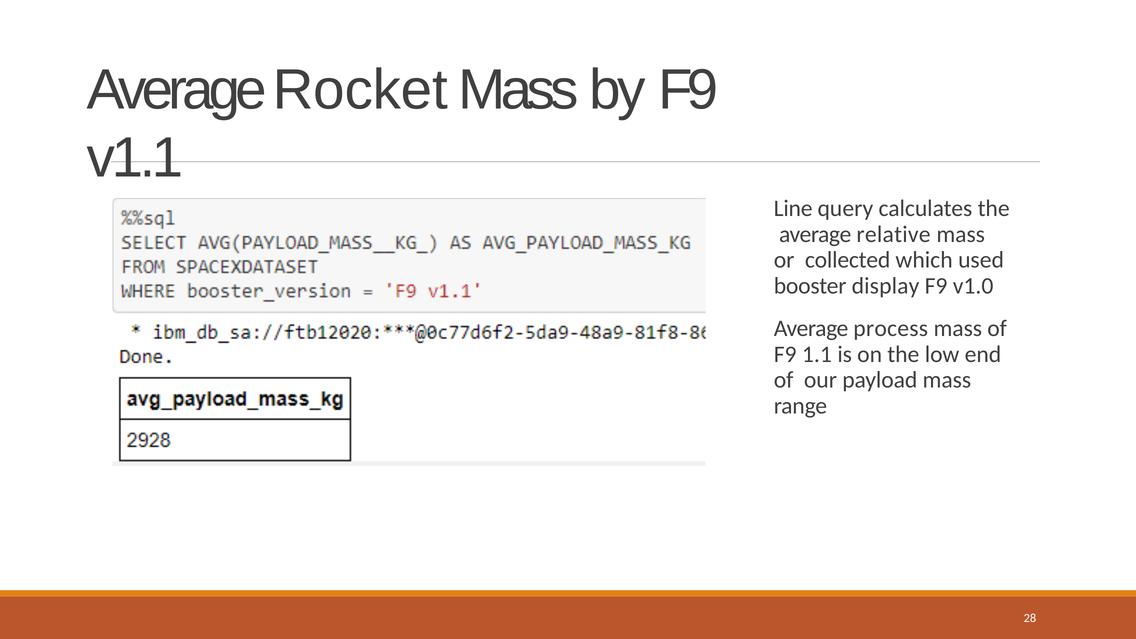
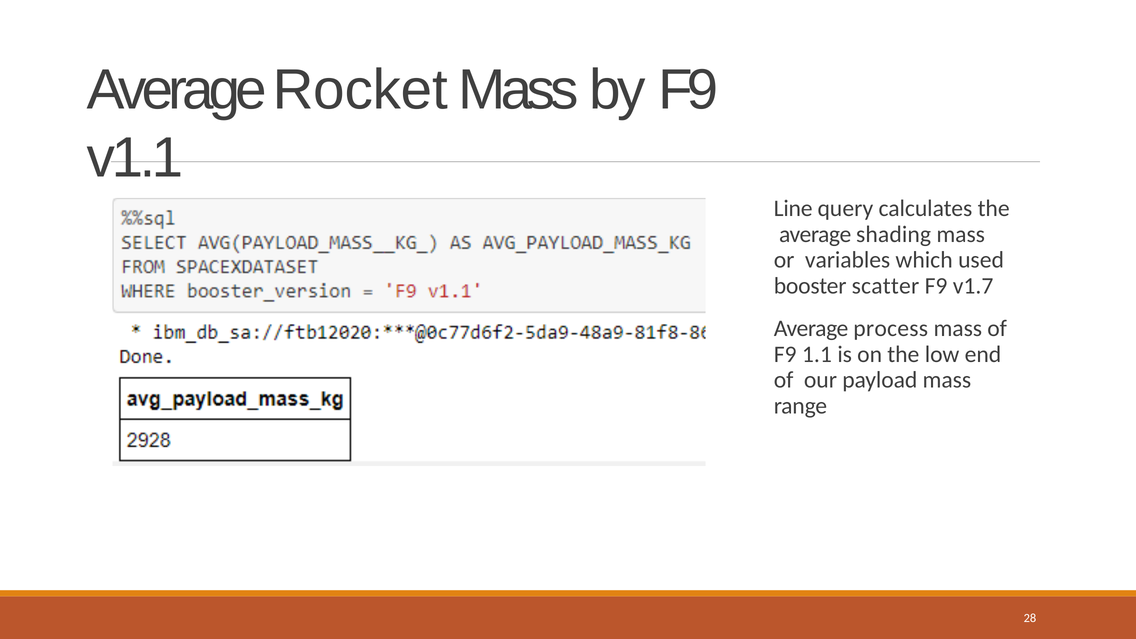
relative: relative -> shading
collected: collected -> variables
display: display -> scatter
v1.0: v1.0 -> v1.7
